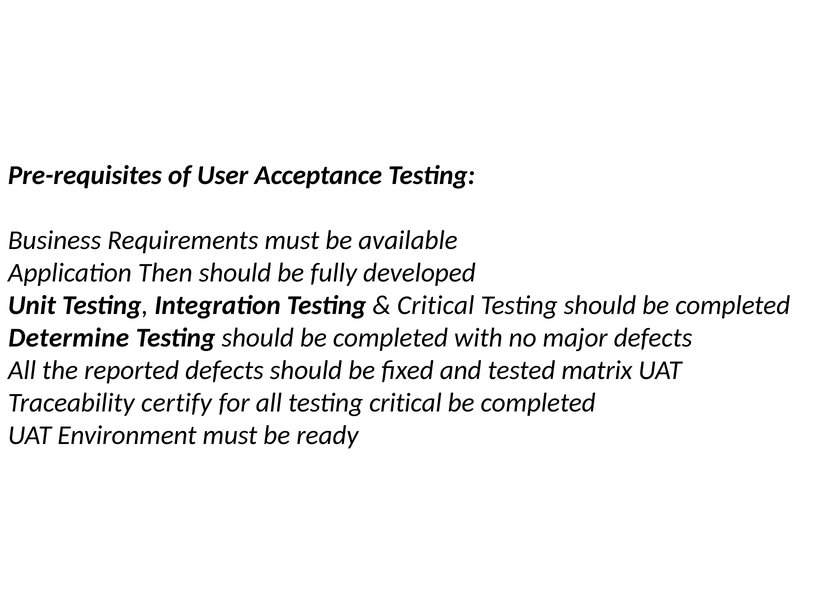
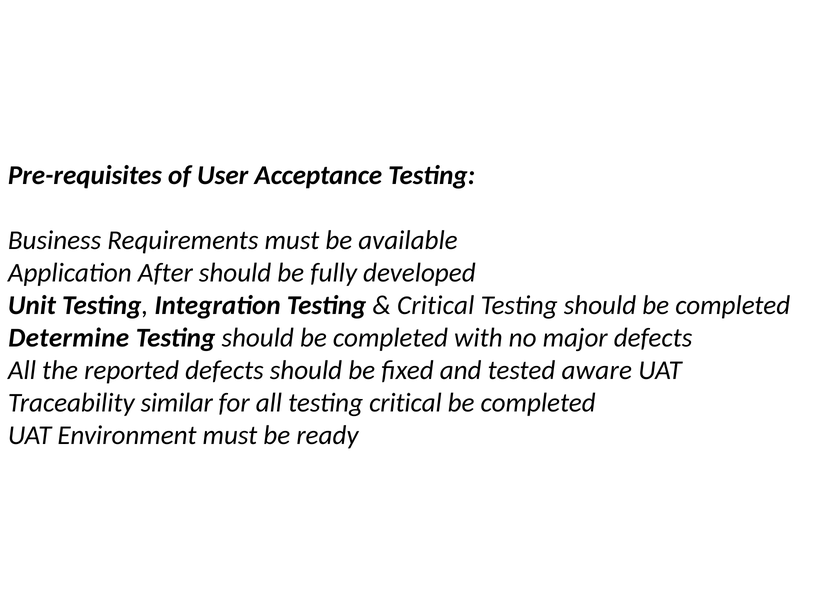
Then: Then -> After
matrix: matrix -> aware
certify: certify -> similar
